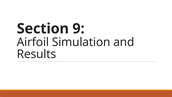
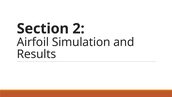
9: 9 -> 2
